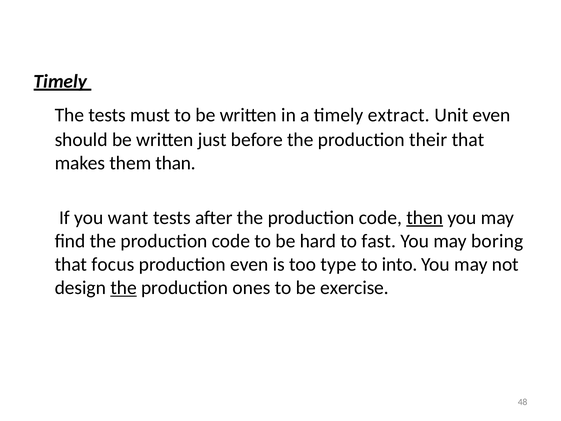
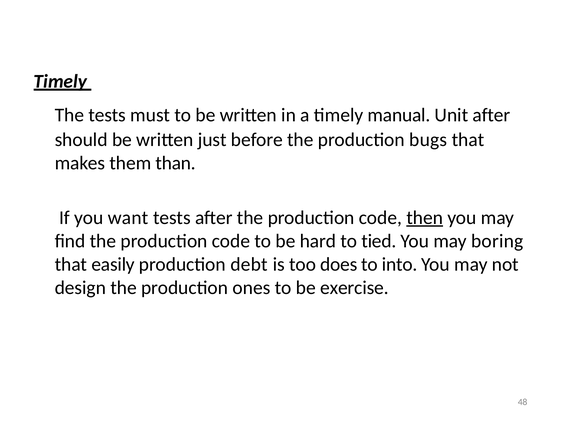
extract: extract -> manual
Unit even: even -> after
their: their -> bugs
fast: fast -> tied
focus: focus -> easily
production even: even -> debt
type: type -> does
the at (124, 288) underline: present -> none
